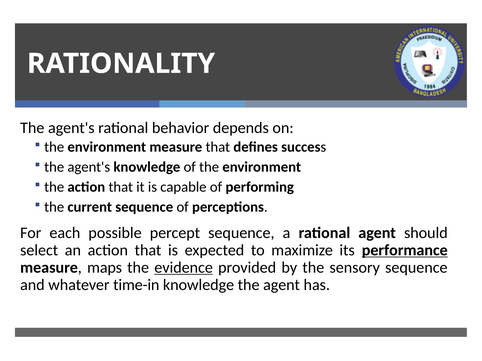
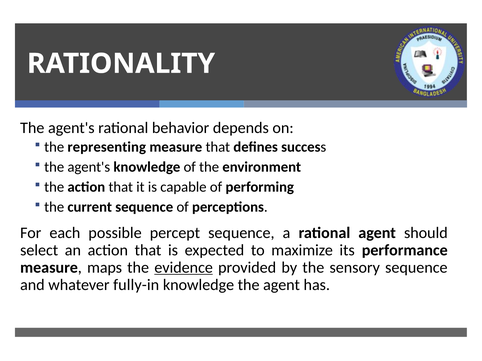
environment at (107, 147): environment -> representing
performance underline: present -> none
time-in: time-in -> fully-in
